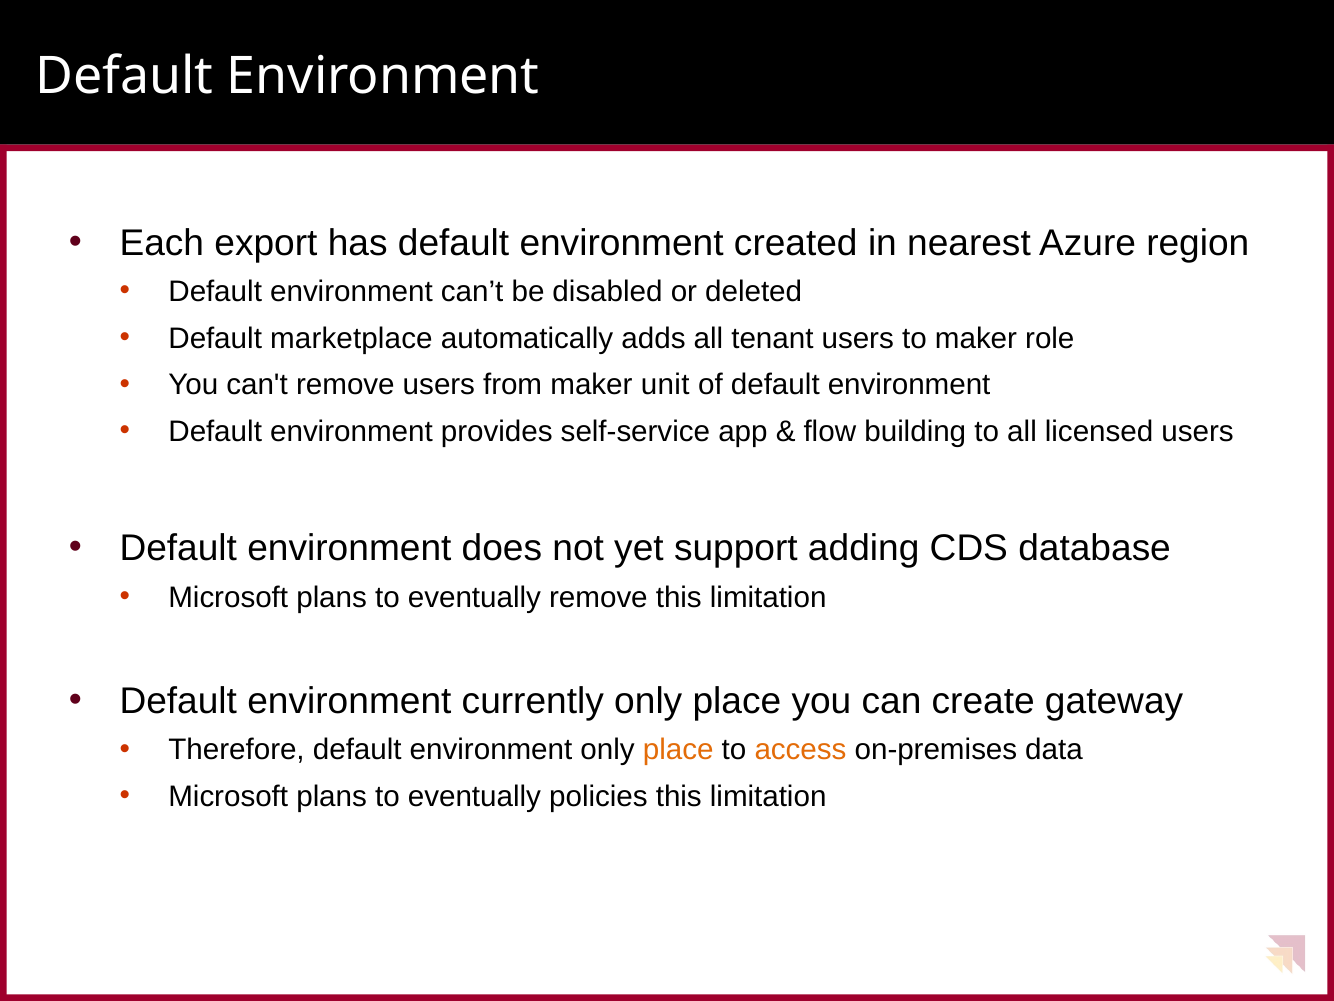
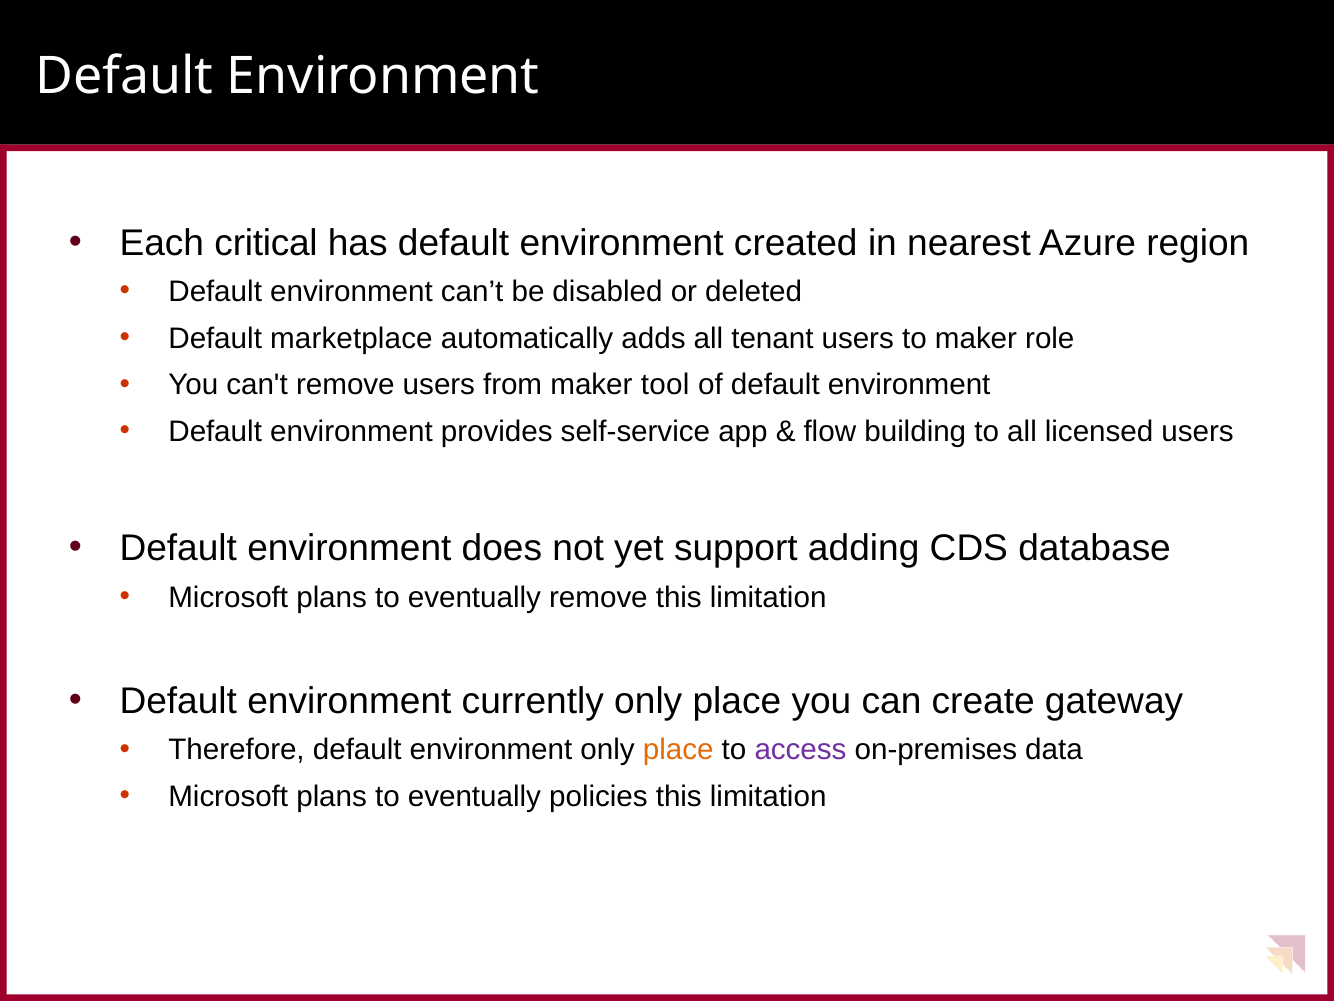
export: export -> critical
unit: unit -> tool
access colour: orange -> purple
